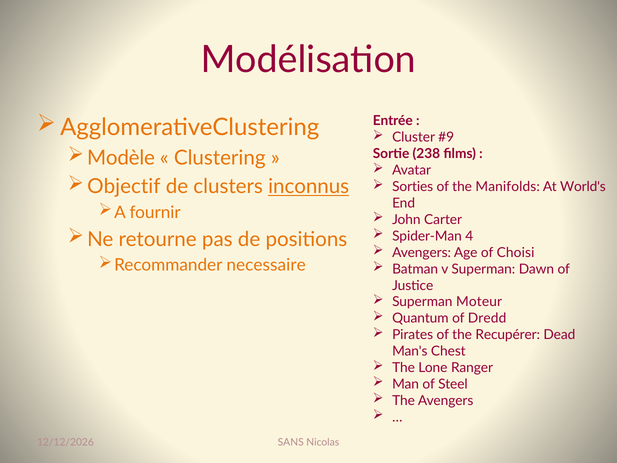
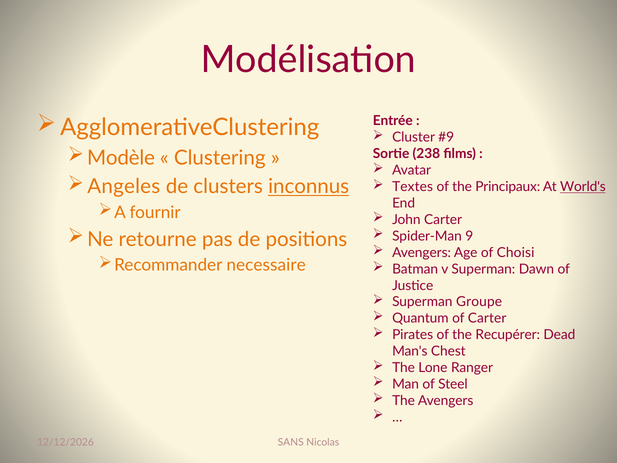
Objectif: Objectif -> Angeles
Sorties: Sorties -> Textes
Manifolds: Manifolds -> Principaux
World's underline: none -> present
4: 4 -> 9
Moteur: Moteur -> Groupe
of Dredd: Dredd -> Carter
